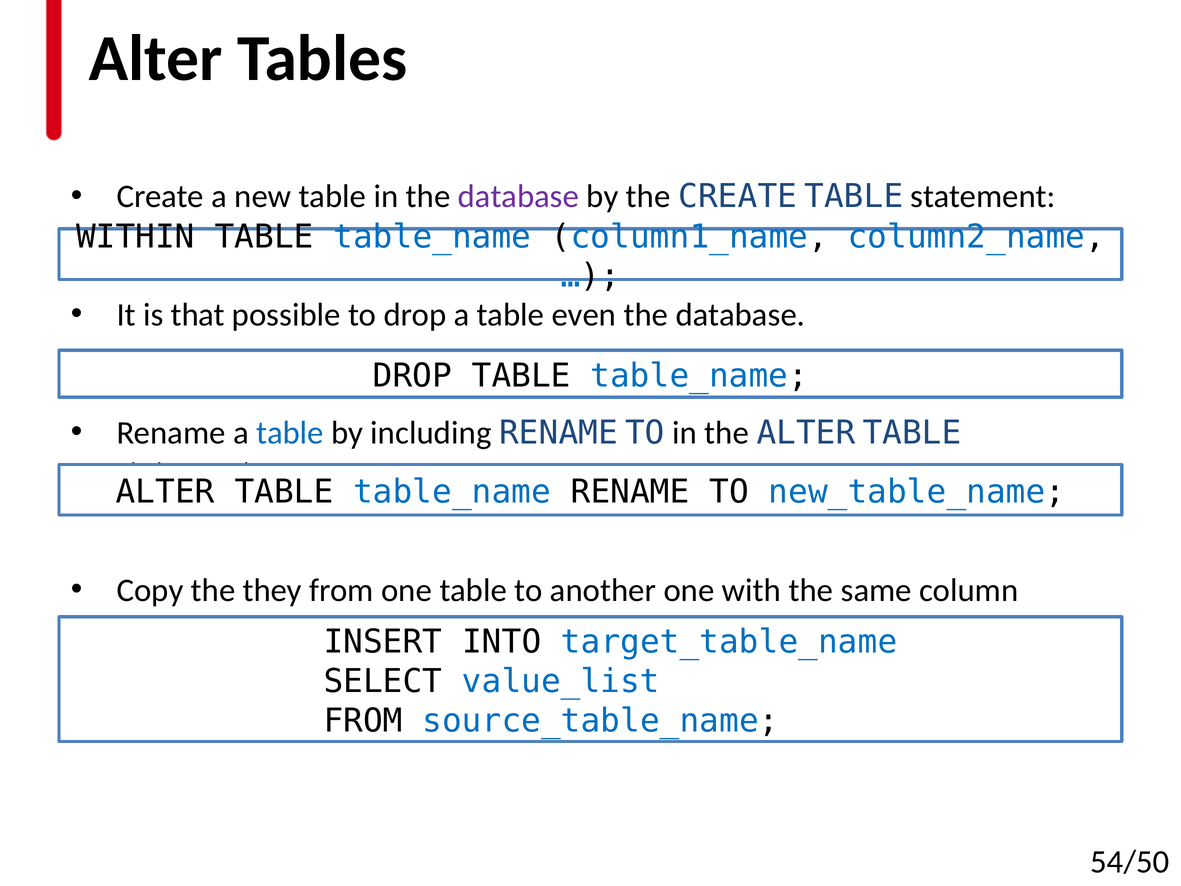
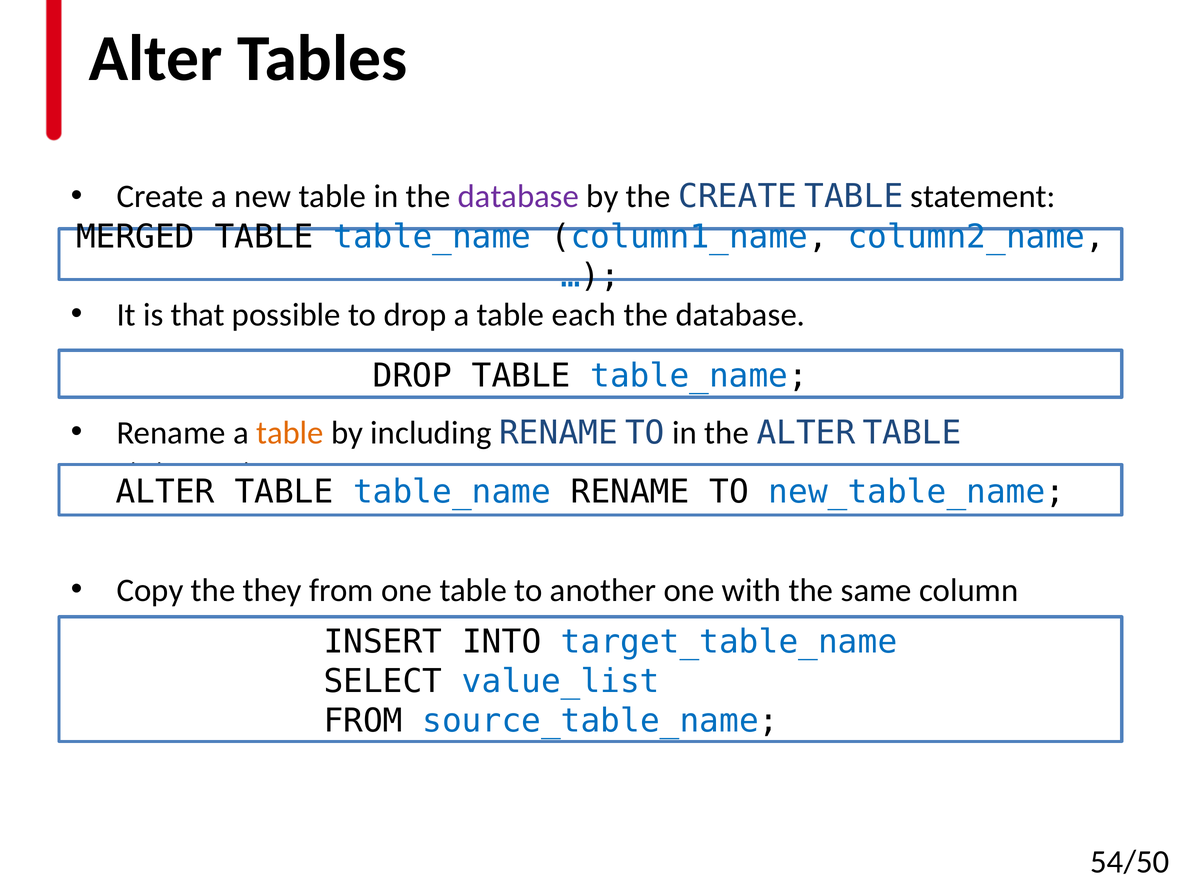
WITHIN: WITHIN -> MERGED
even: even -> each
table at (290, 433) colour: blue -> orange
